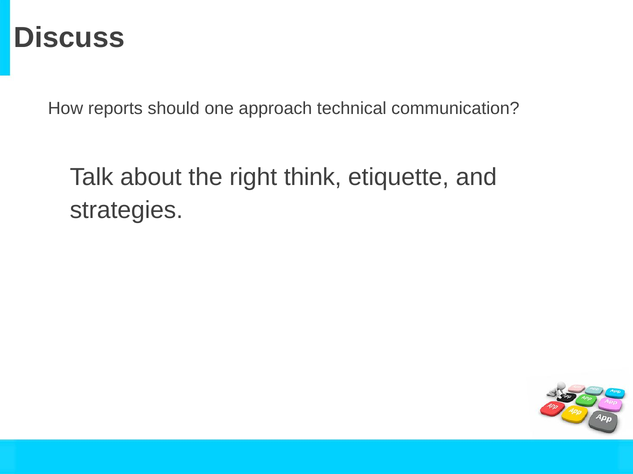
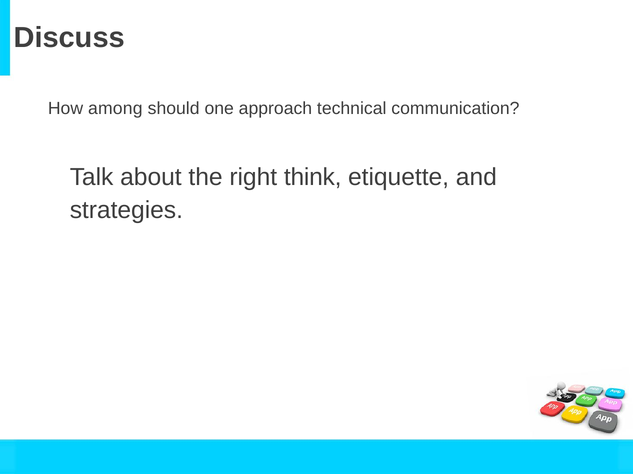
reports: reports -> among
